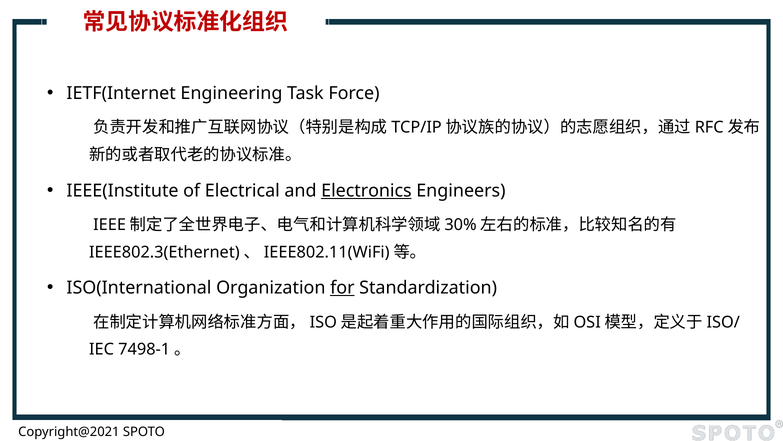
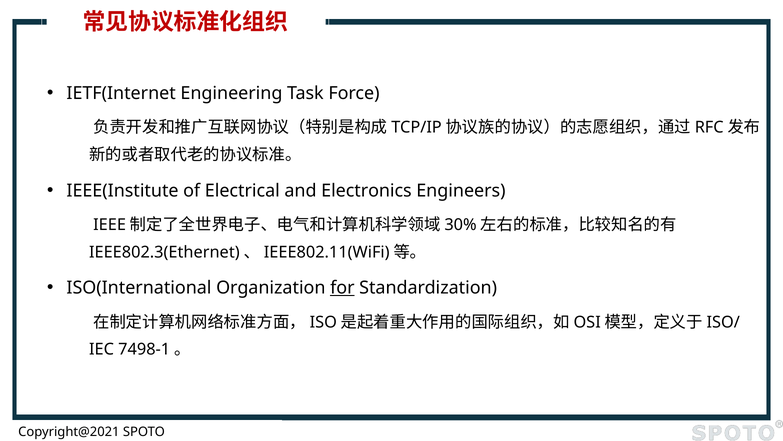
Electronics underline: present -> none
